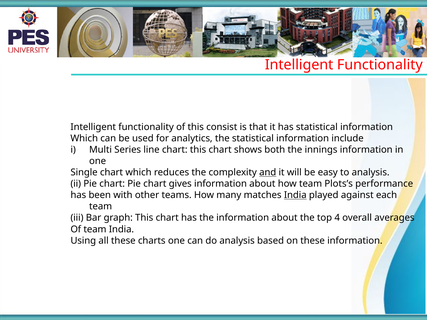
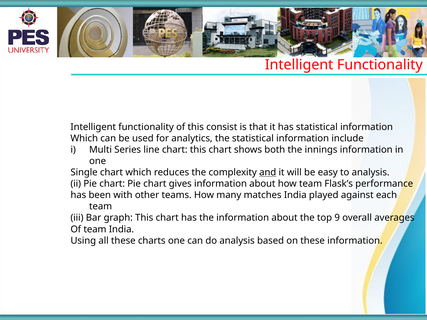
Plots’s: Plots’s -> Flask’s
India at (295, 195) underline: present -> none
4: 4 -> 9
